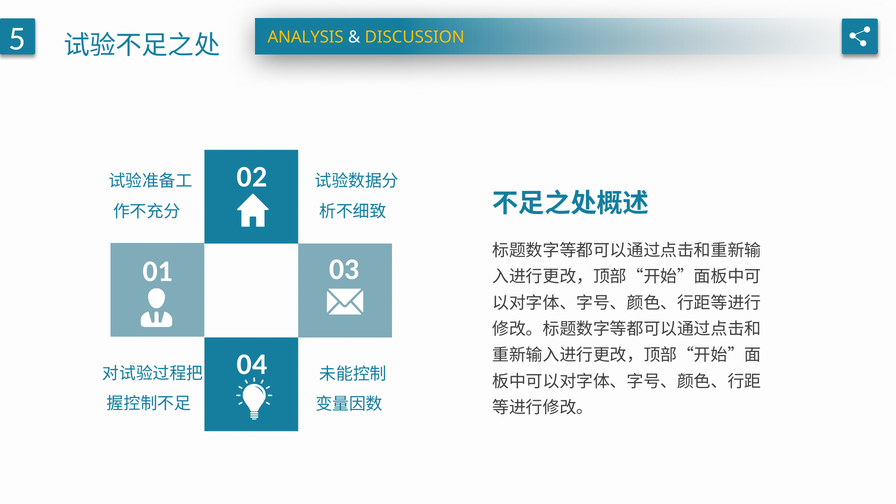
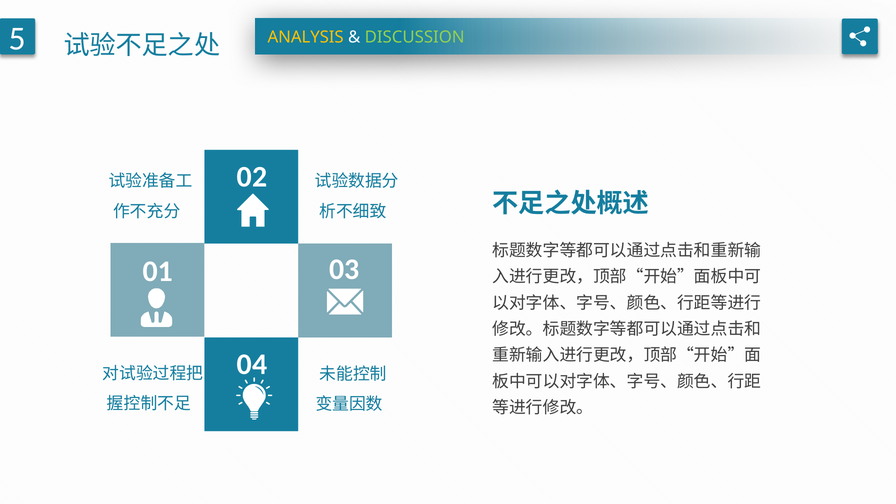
DISCUSSION colour: yellow -> light green
